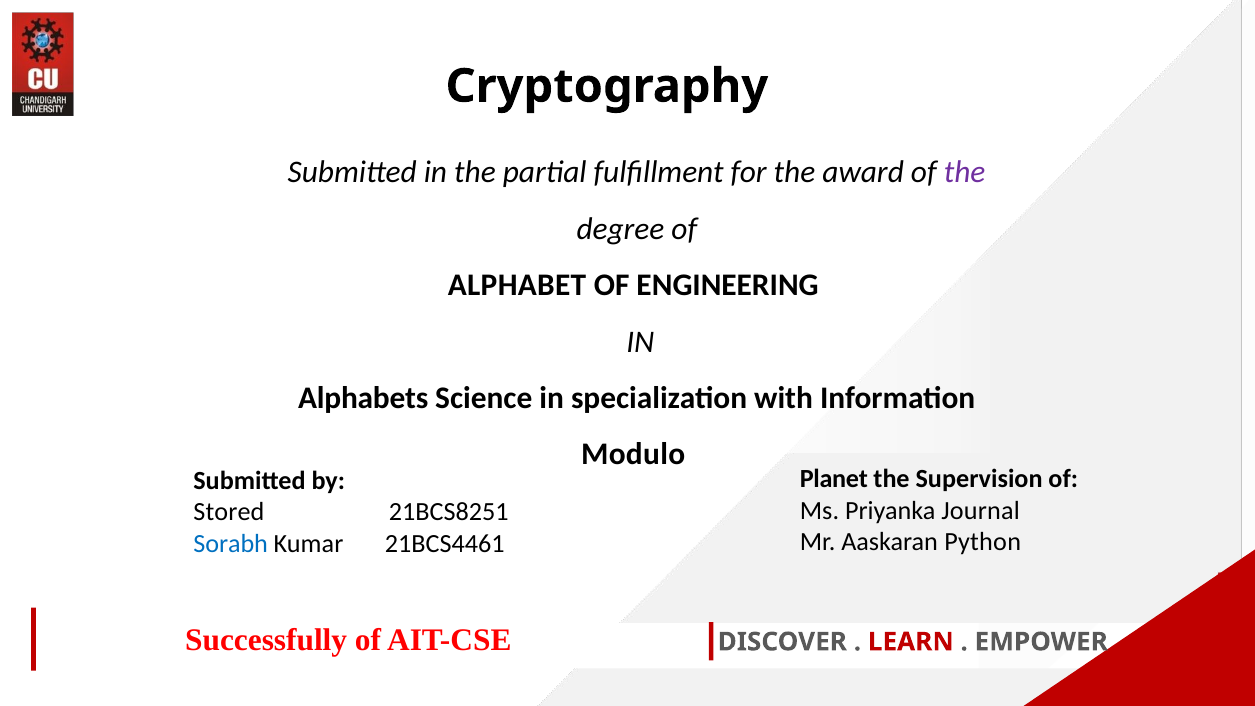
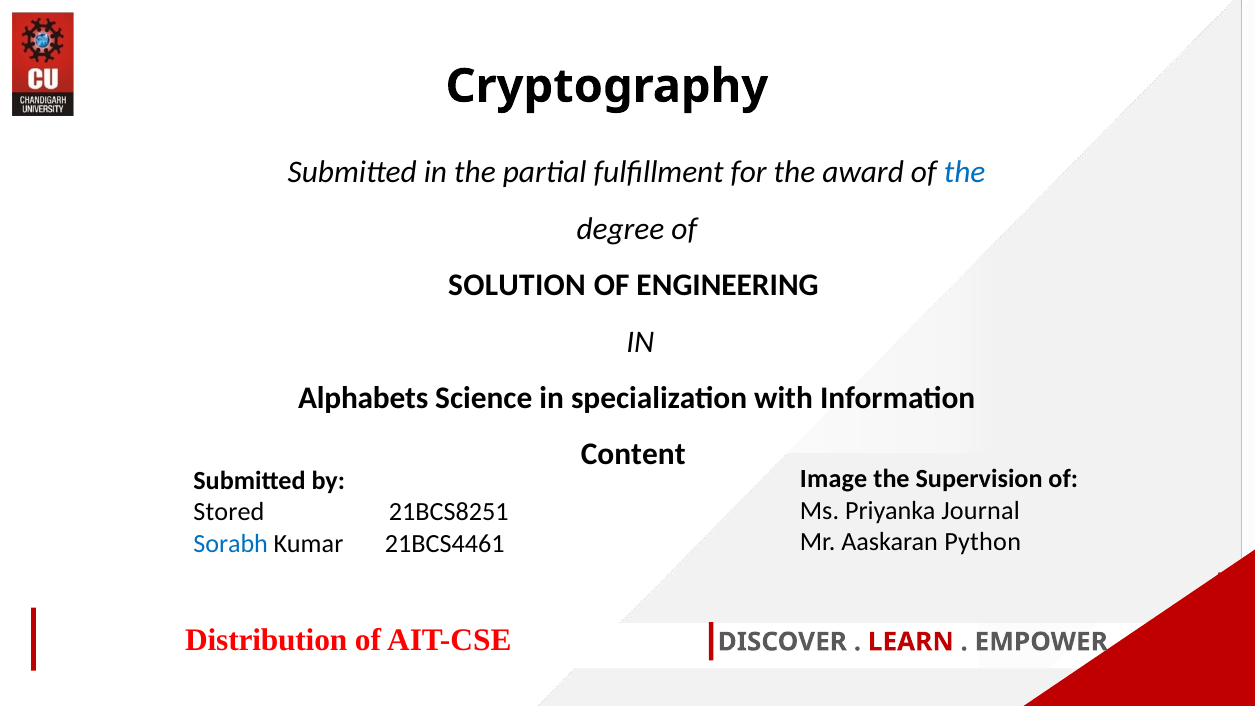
the at (965, 172) colour: purple -> blue
ALPHABET: ALPHABET -> SOLUTION
Modulo: Modulo -> Content
Planet: Planet -> Image
Successfully: Successfully -> Distribution
